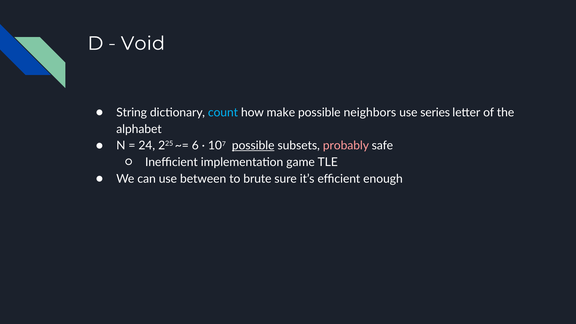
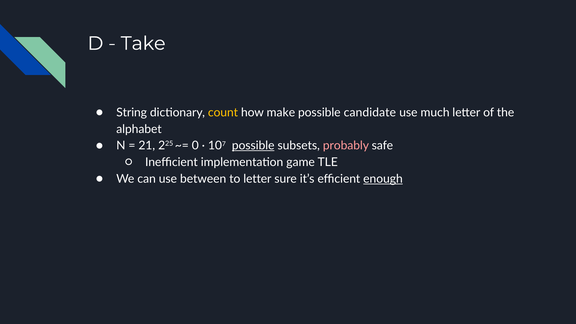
Void: Void -> Take
count colour: light blue -> yellow
neighbors: neighbors -> candidate
series: series -> much
24: 24 -> 21
6: 6 -> 0
to brute: brute -> letter
enough underline: none -> present
